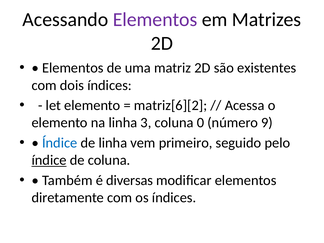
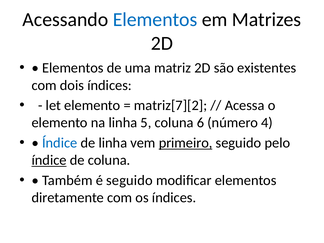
Elementos at (155, 19) colour: purple -> blue
matriz[6][2: matriz[6][2 -> matriz[7][2
3: 3 -> 5
0: 0 -> 6
9: 9 -> 4
primeiro underline: none -> present
é diversas: diversas -> seguido
